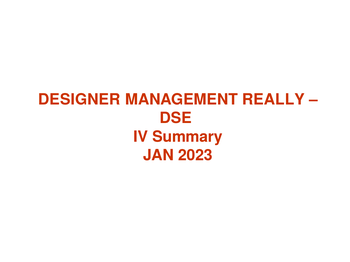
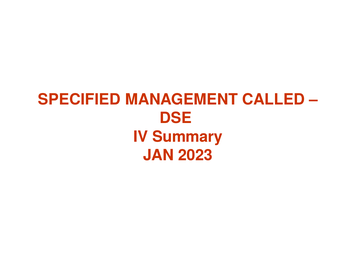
DESIGNER: DESIGNER -> SPECIFIED
REALLY: REALLY -> CALLED
